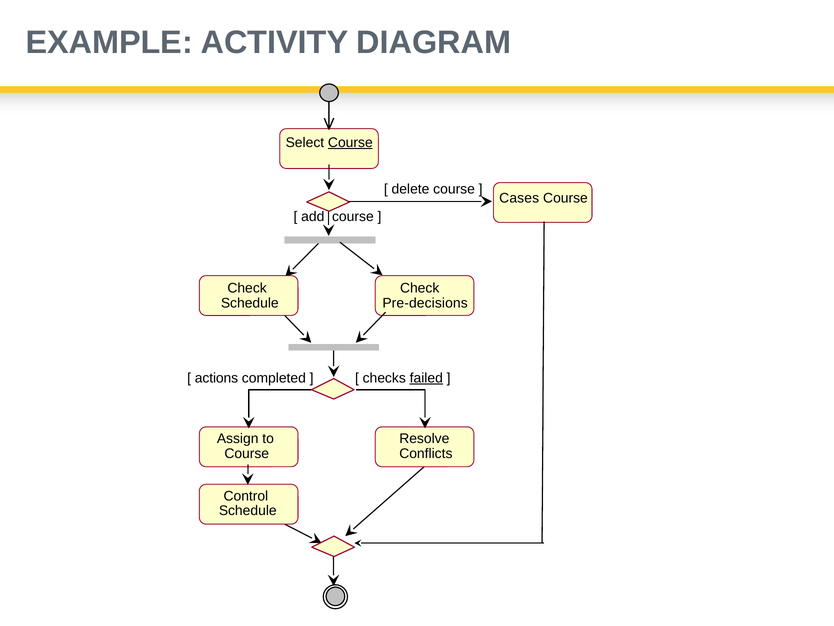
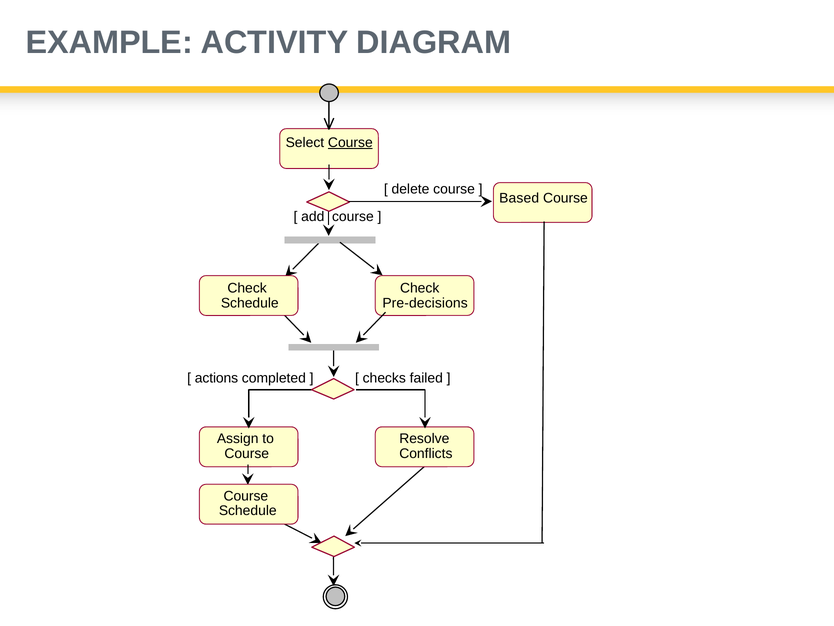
Cases: Cases -> Based
failed underline: present -> none
Control at (246, 496): Control -> Course
